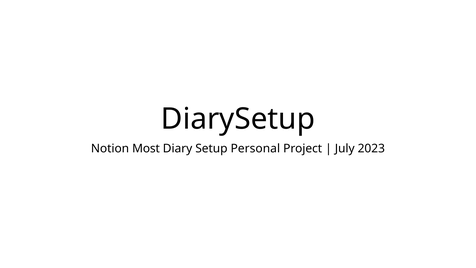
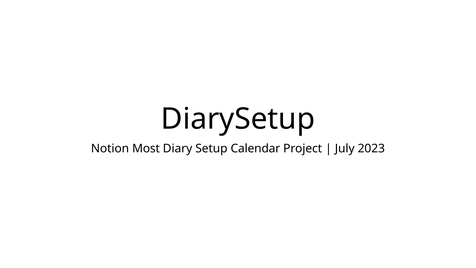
Personal: Personal -> Calendar
